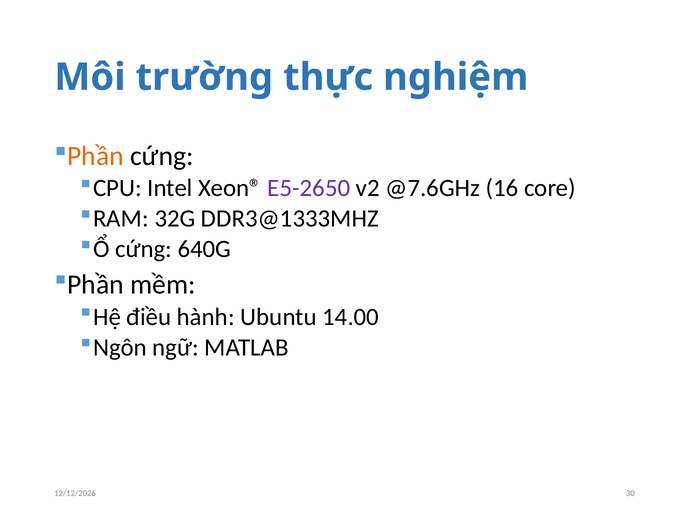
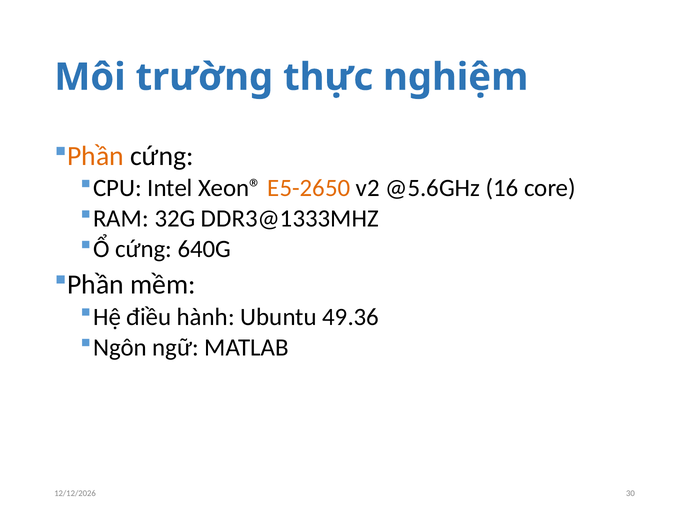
E5-2650 colour: purple -> orange
@7.6GHz: @7.6GHz -> @5.6GHz
14.00: 14.00 -> 49.36
